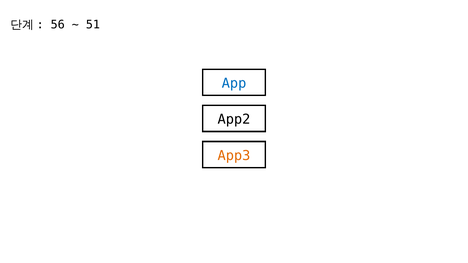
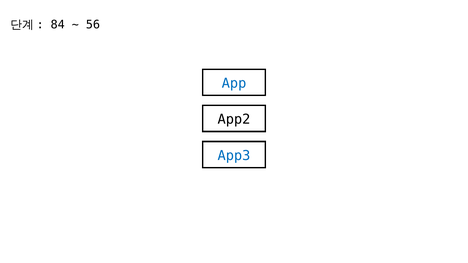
56: 56 -> 84
51: 51 -> 56
App3 colour: orange -> blue
